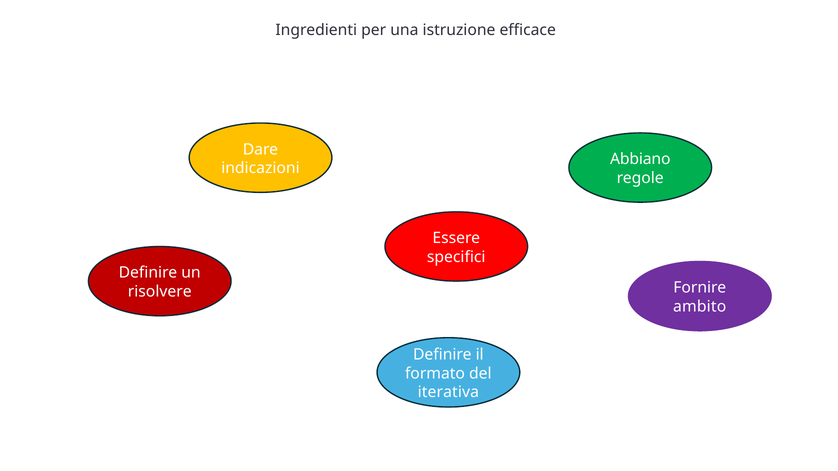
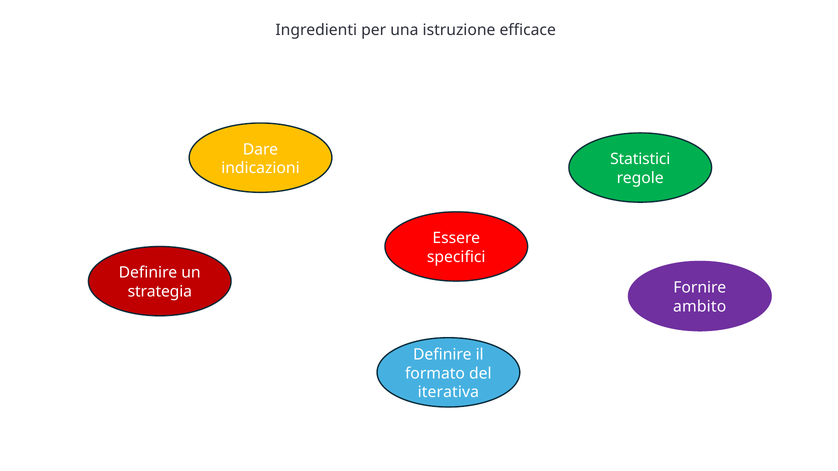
Abbiano: Abbiano -> Statistici
risolvere: risolvere -> strategia
